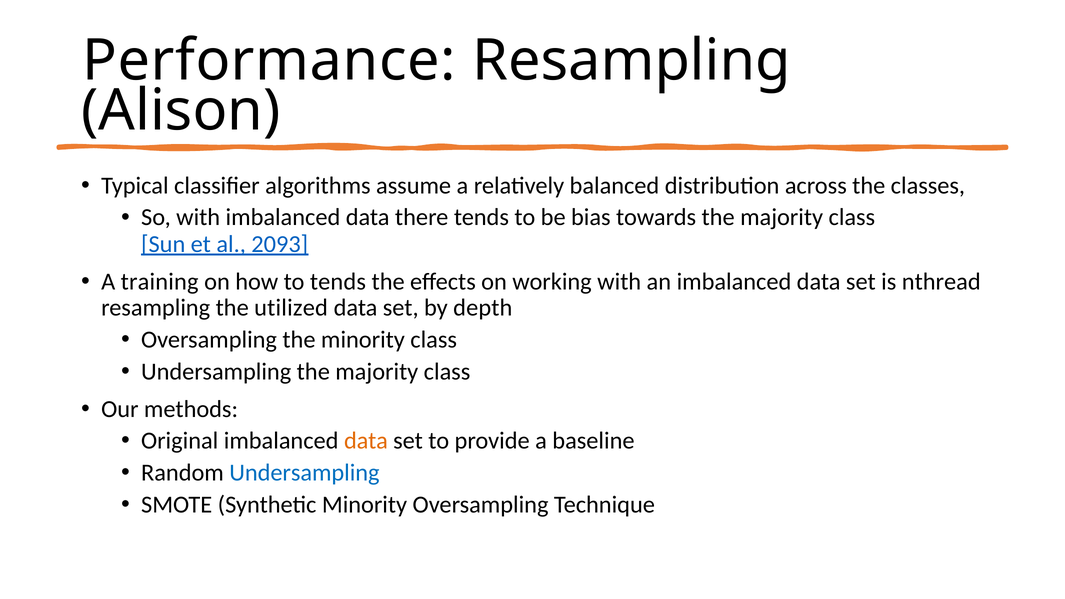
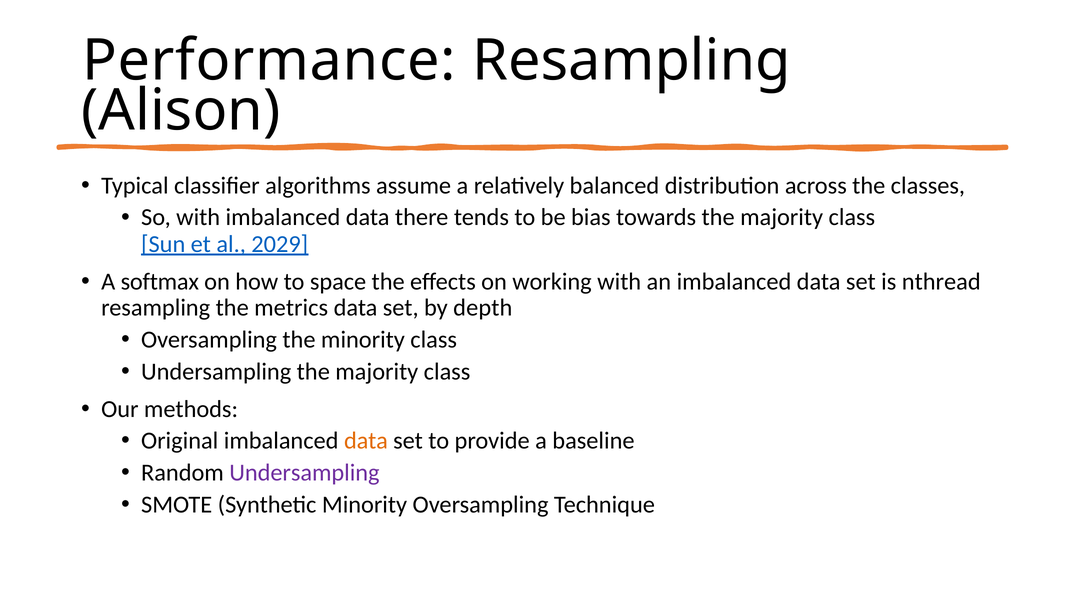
2093: 2093 -> 2029
training: training -> softmax
to tends: tends -> space
utilized: utilized -> metrics
Undersampling at (304, 473) colour: blue -> purple
